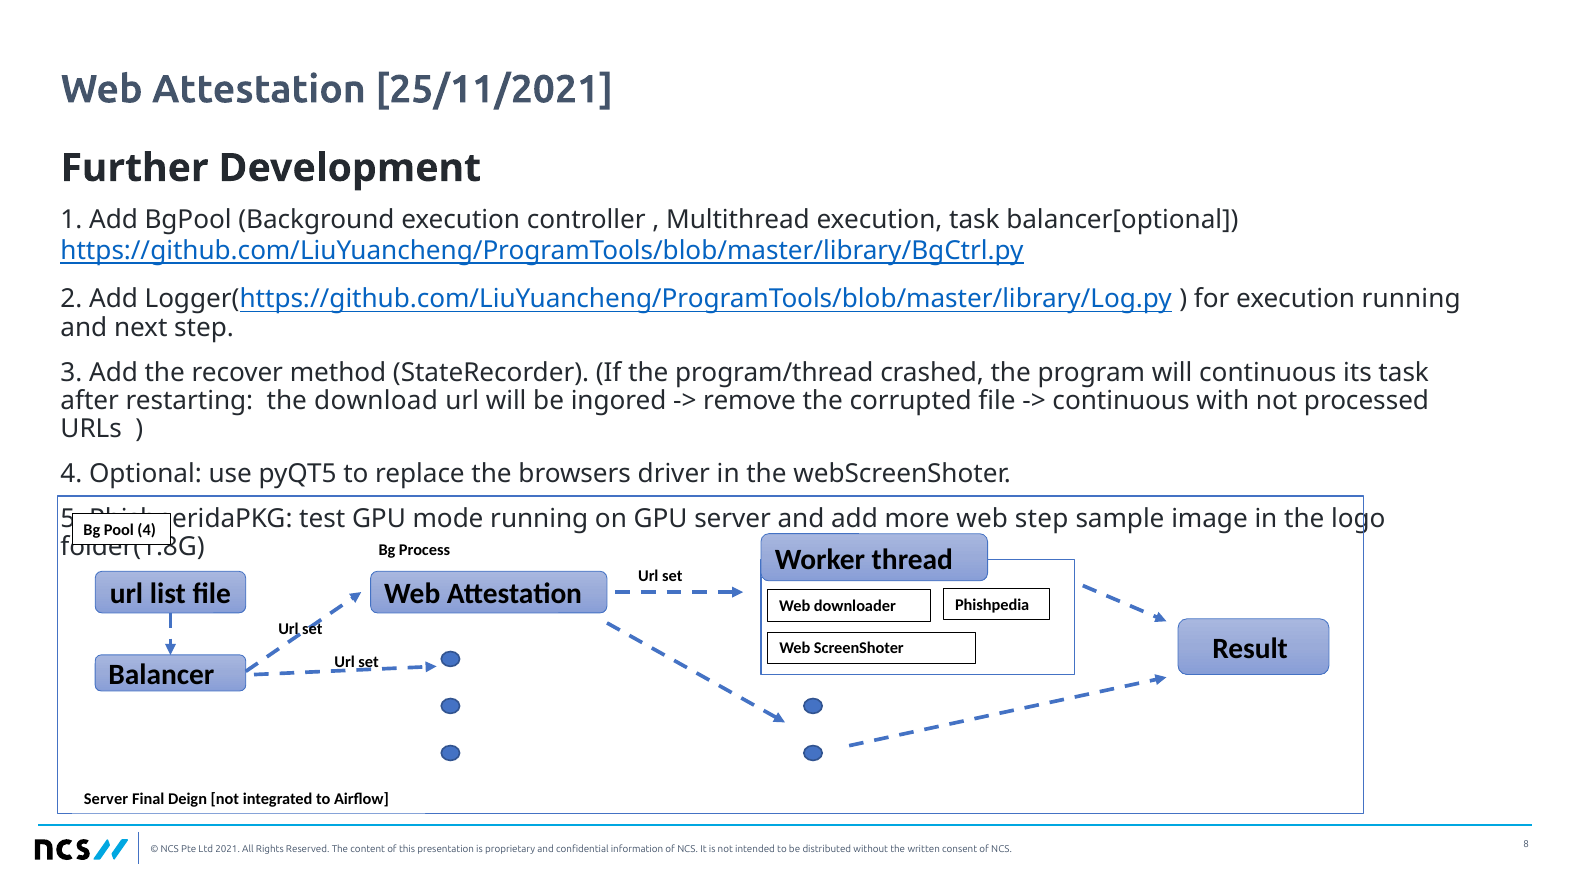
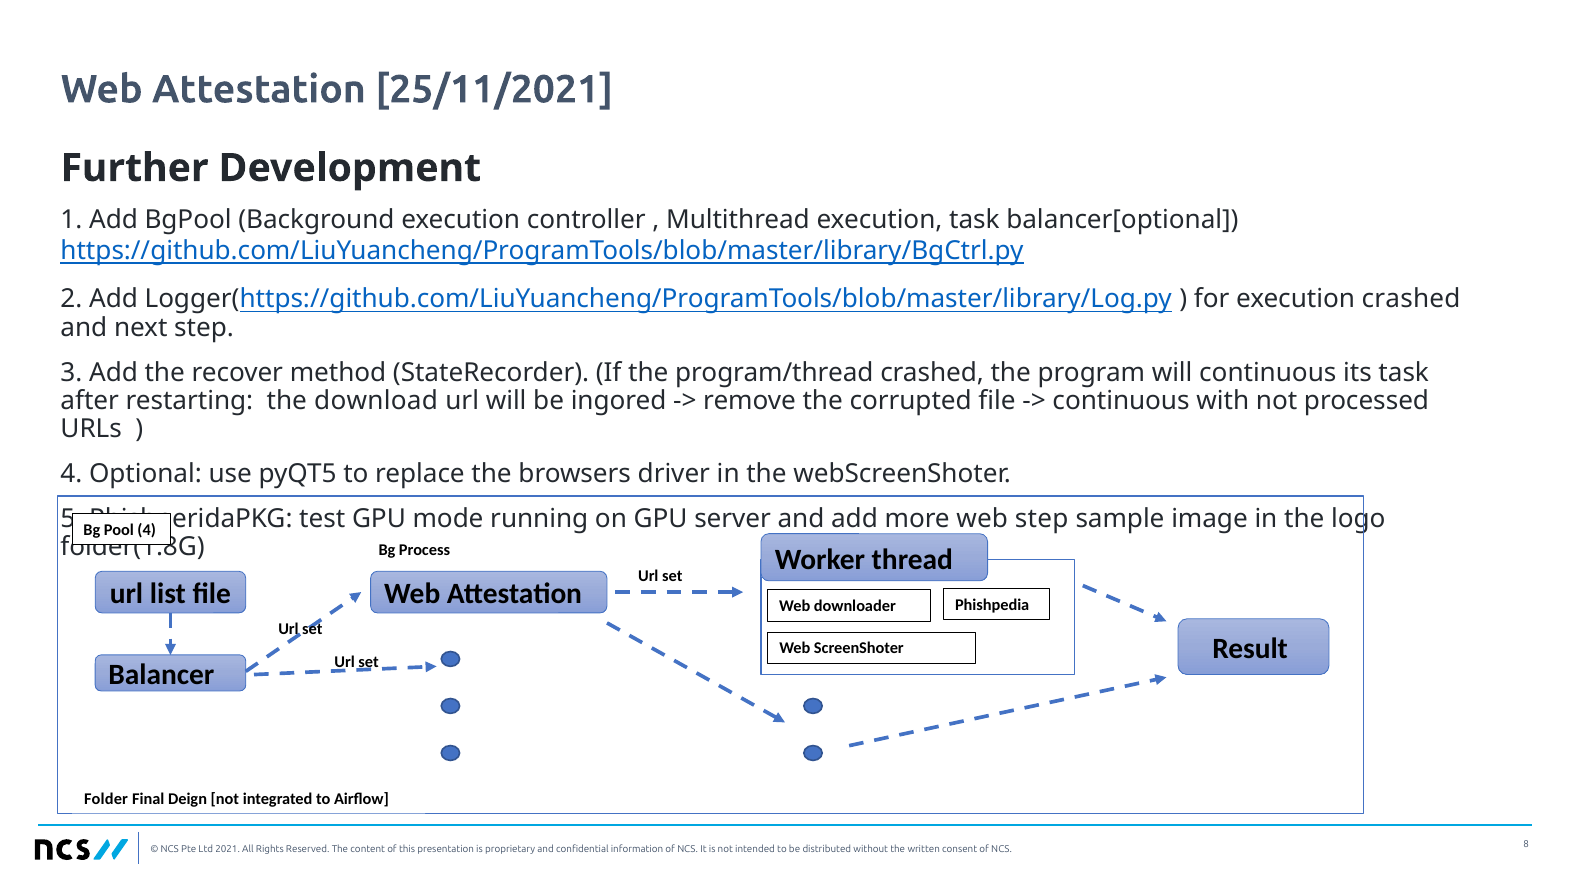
execution running: running -> crashed
Server at (106, 799): Server -> Folder
